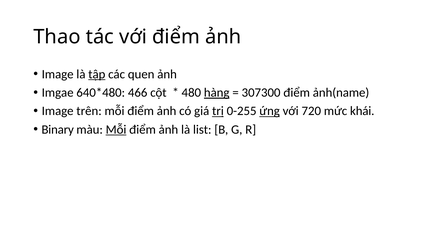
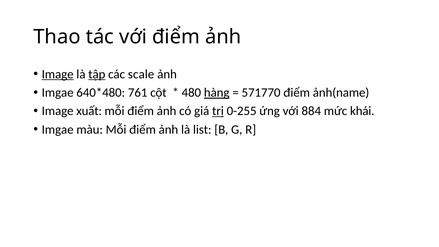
Image at (58, 74) underline: none -> present
quen: quen -> scale
466: 466 -> 761
307300: 307300 -> 571770
trên: trên -> xuất
ứng underline: present -> none
720: 720 -> 884
Binary at (58, 129): Binary -> Imgae
Mỗi at (116, 129) underline: present -> none
